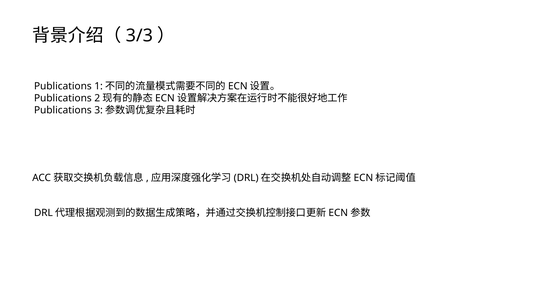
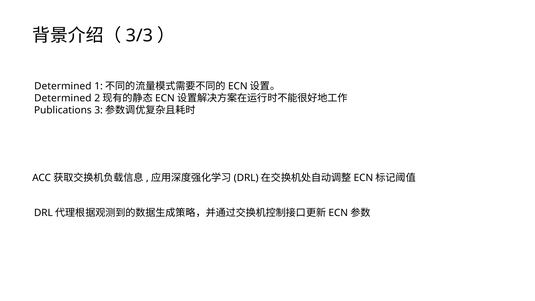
Publications at (63, 86): Publications -> Determined
Publications at (63, 98): Publications -> Determined
